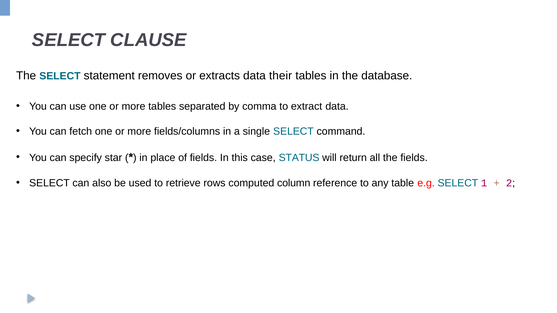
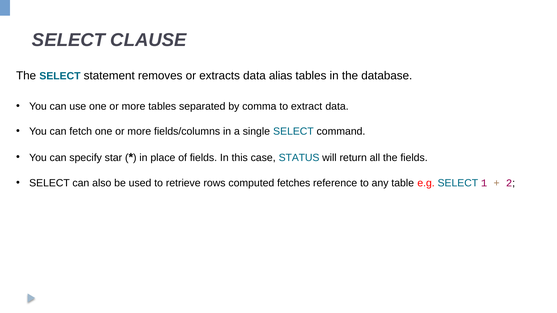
their: their -> alias
column: column -> fetches
